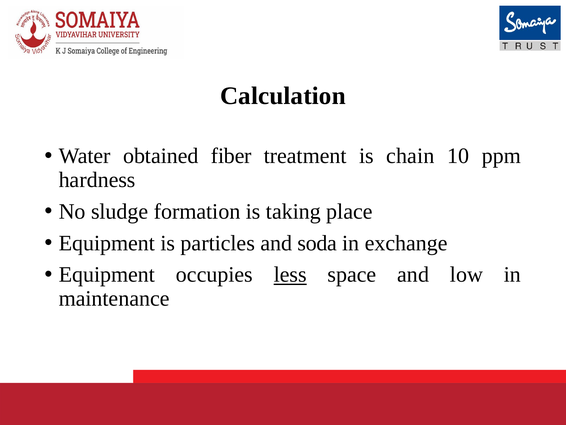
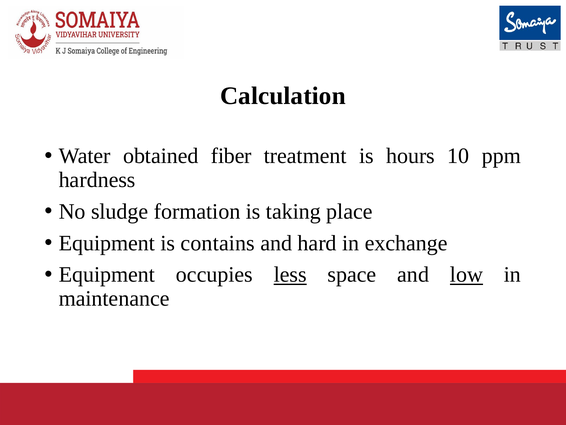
chain: chain -> hours
particles: particles -> contains
soda: soda -> hard
low underline: none -> present
